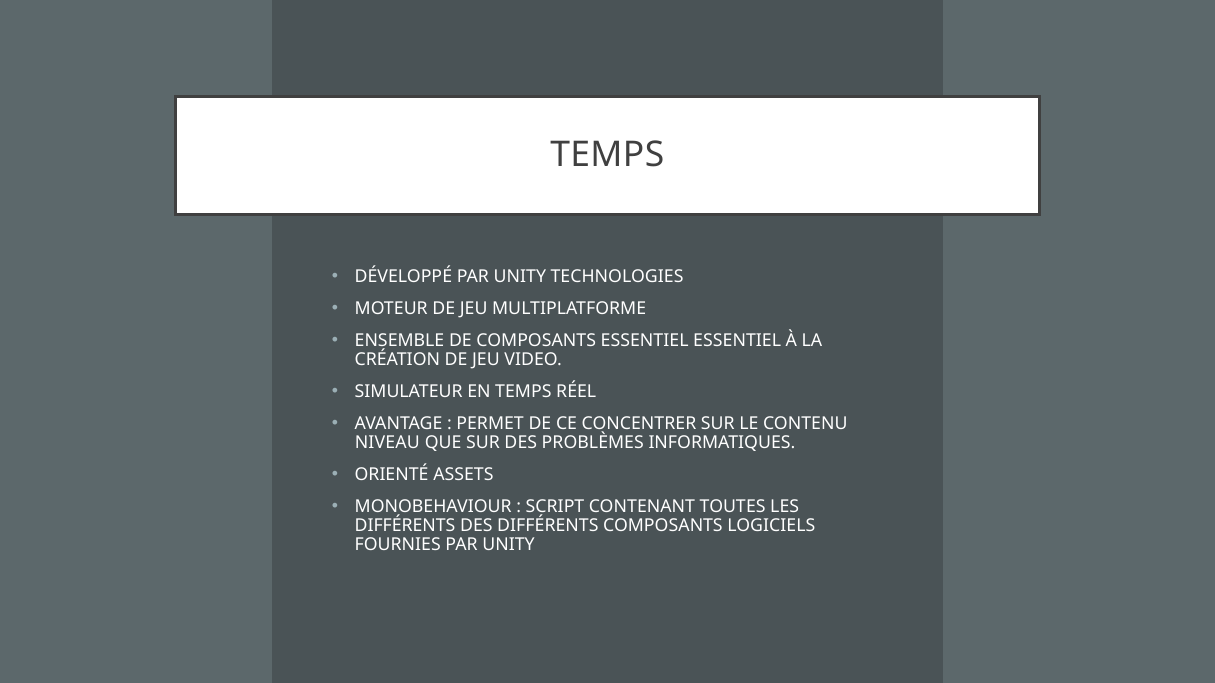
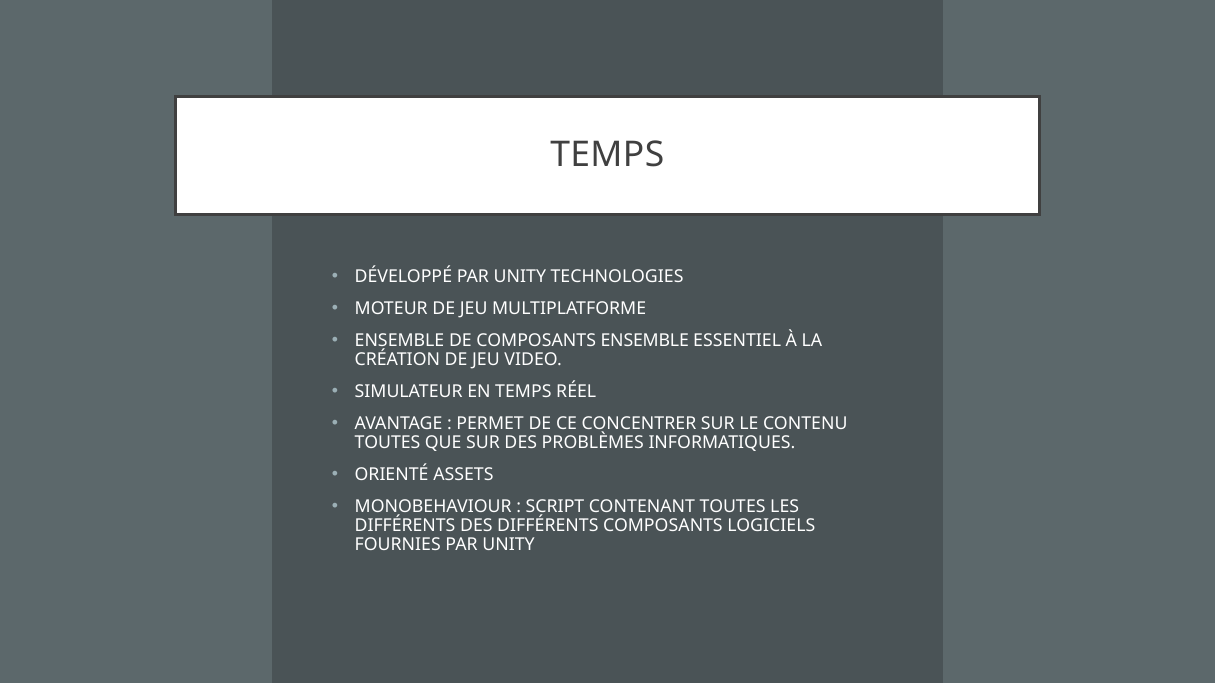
COMPOSANTS ESSENTIEL: ESSENTIEL -> ENSEMBLE
NIVEAU at (387, 443): NIVEAU -> TOUTES
